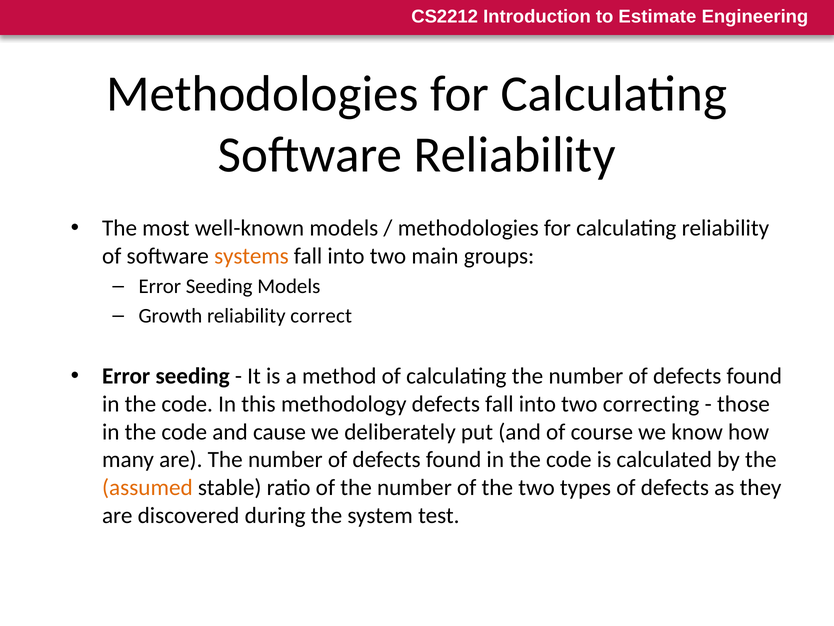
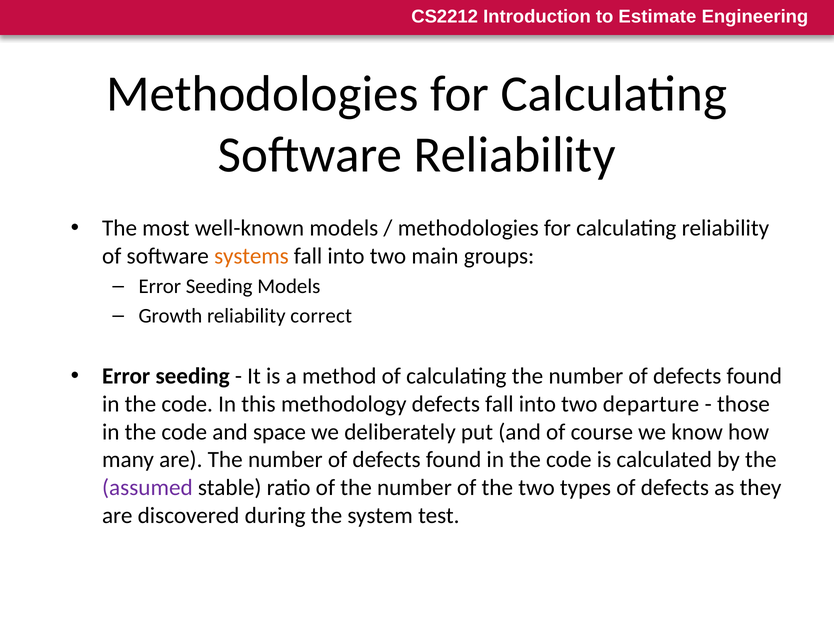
correcting: correcting -> departure
cause: cause -> space
assumed colour: orange -> purple
